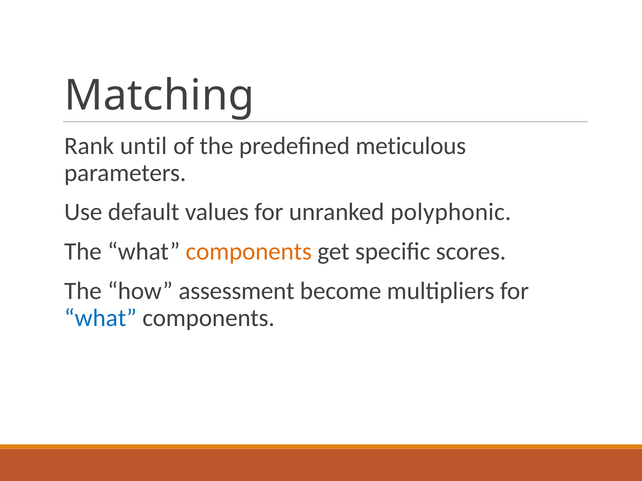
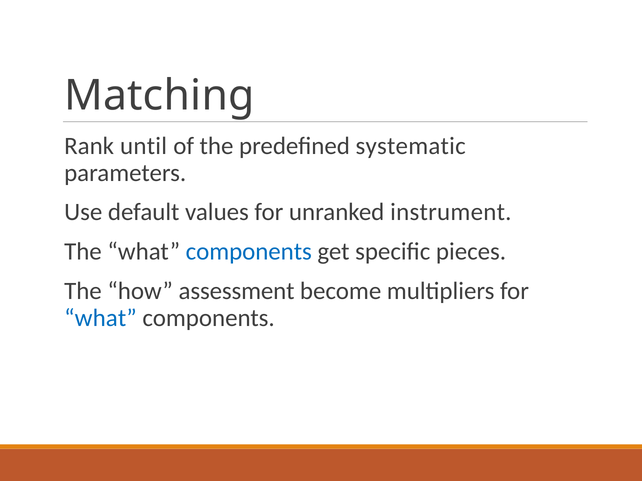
meticulous: meticulous -> systematic
polyphonic: polyphonic -> instrument
components at (249, 252) colour: orange -> blue
scores: scores -> pieces
